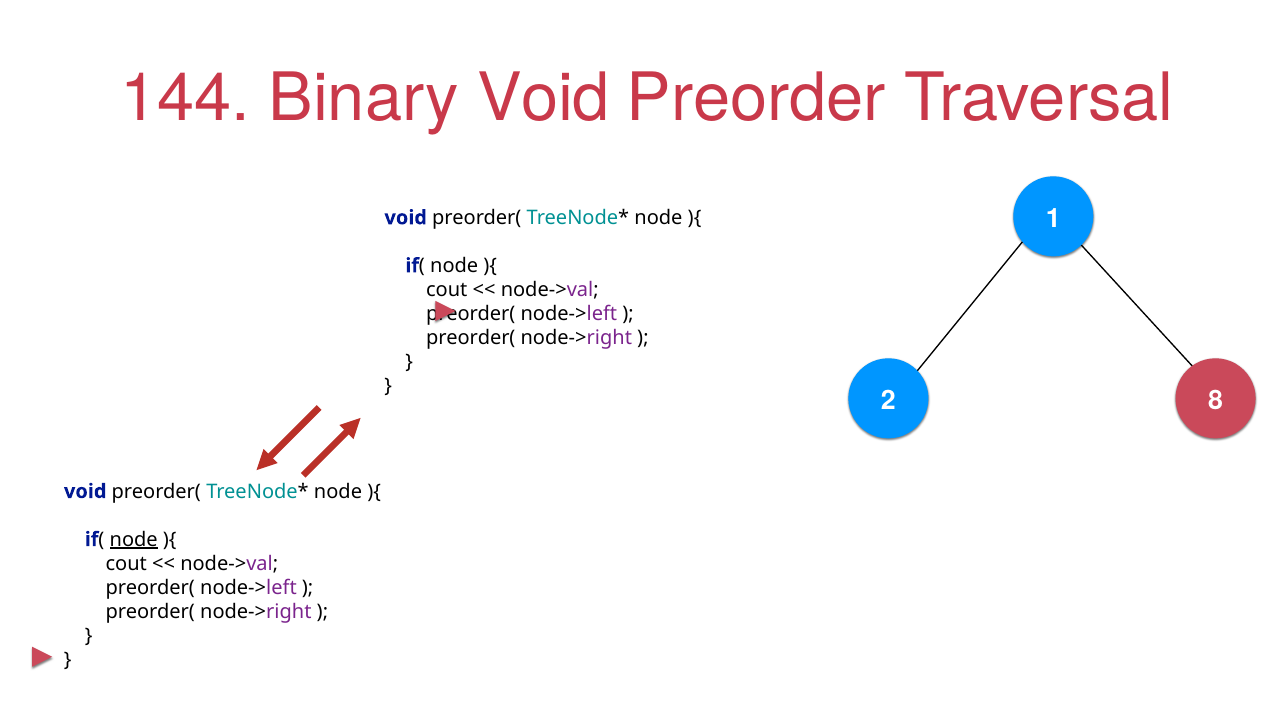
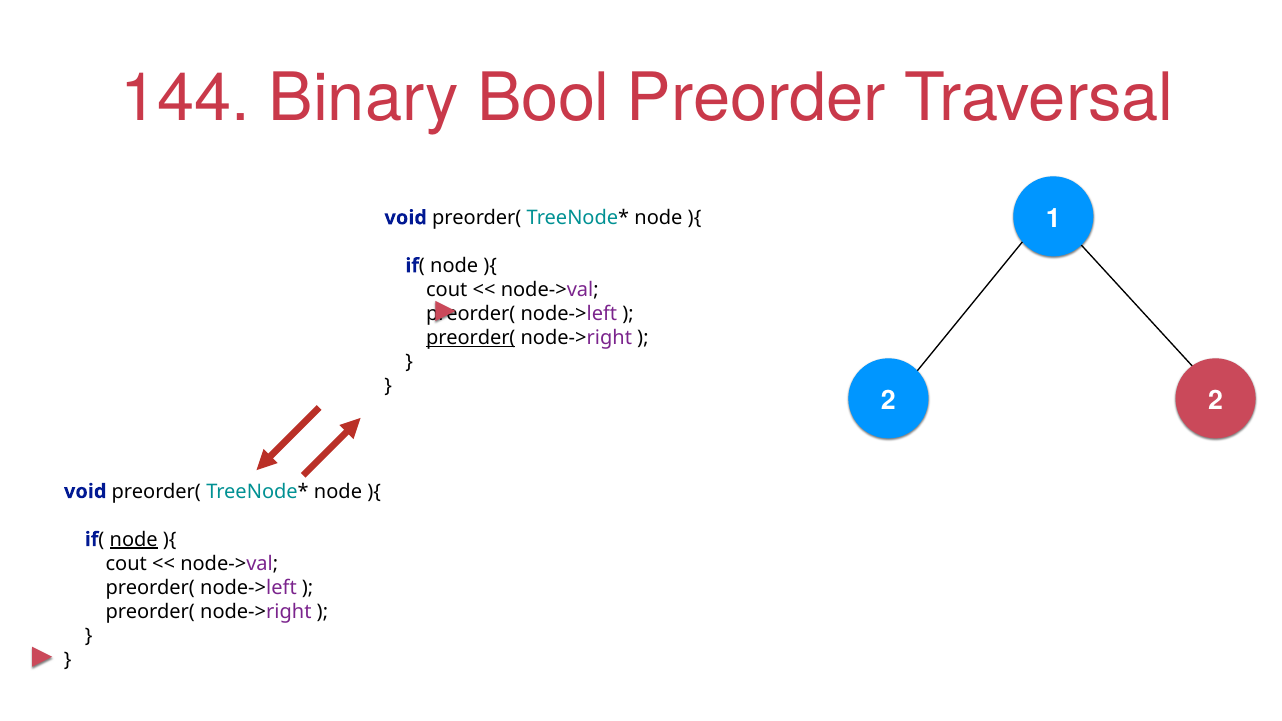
Binary Void: Void -> Bool
preorder( at (471, 338) underline: none -> present
2 8: 8 -> 2
